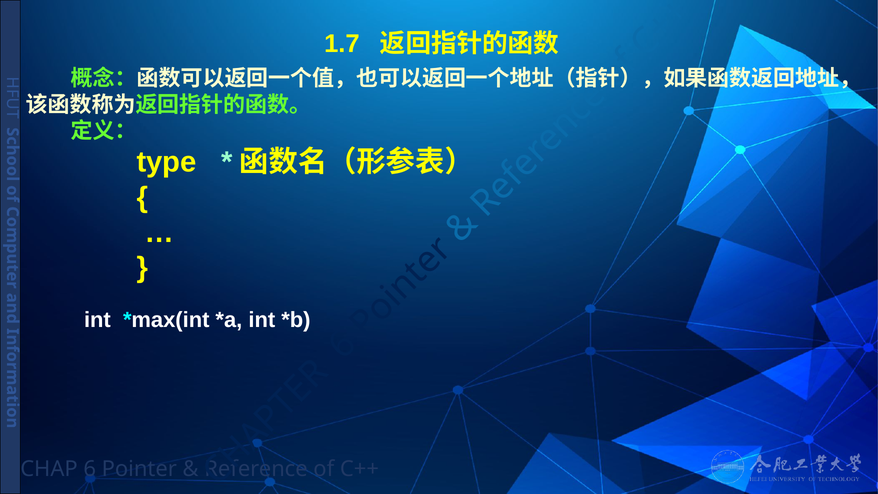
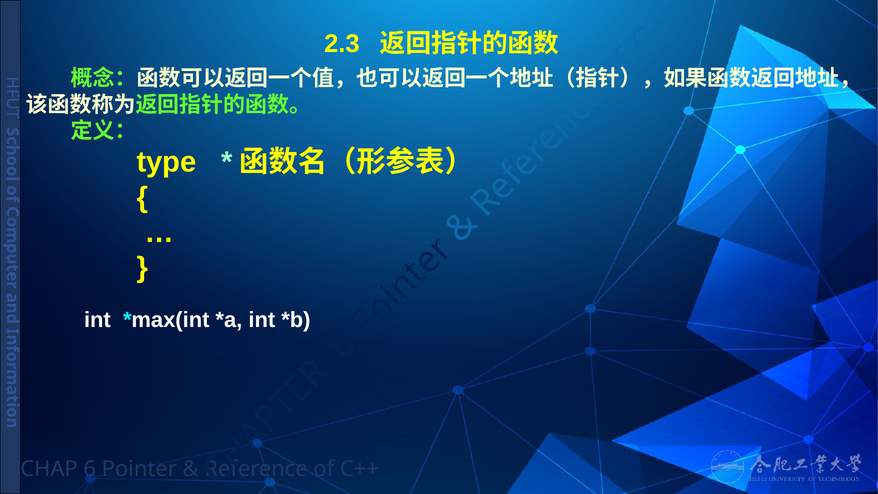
1.7: 1.7 -> 2.3
